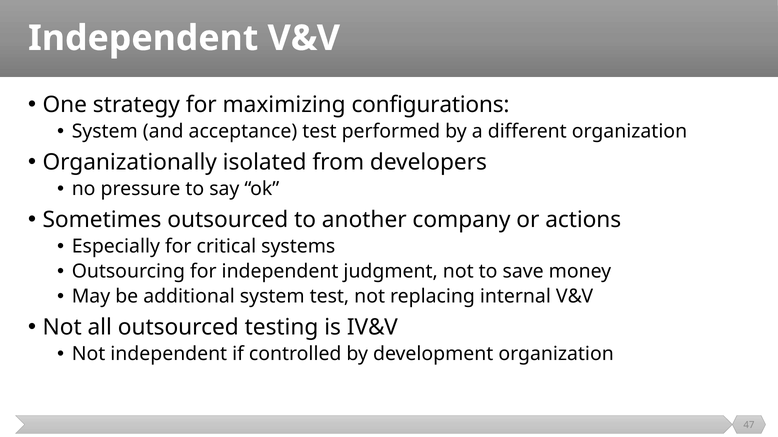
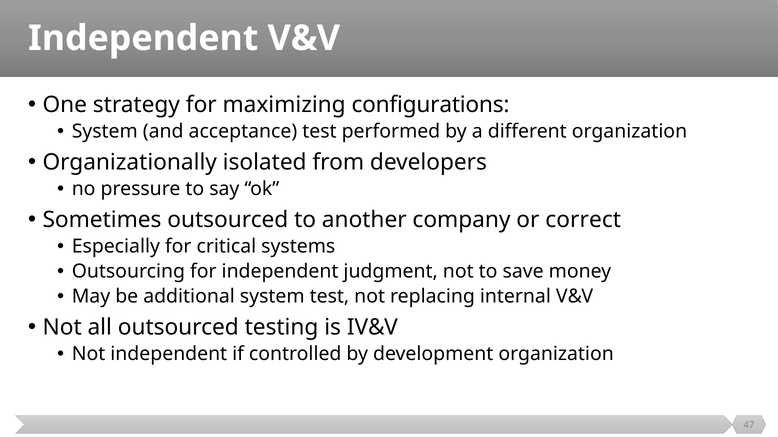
actions: actions -> correct
